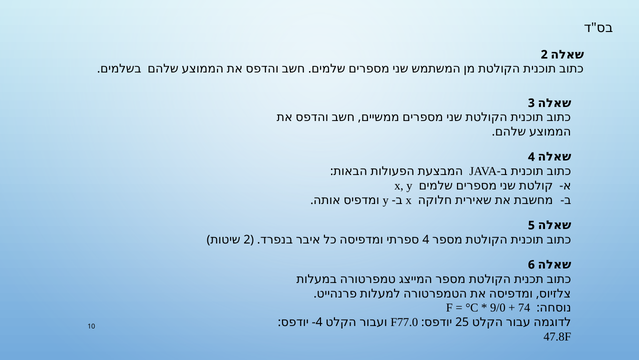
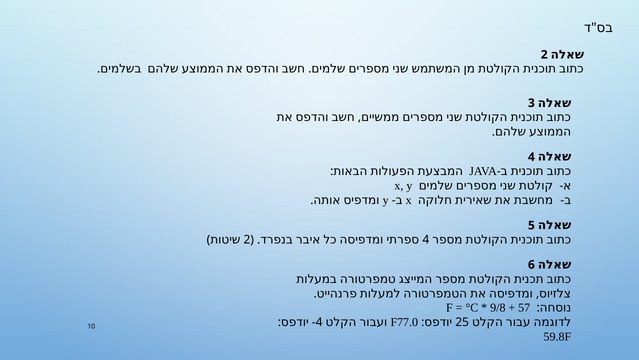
9/0: 9/0 -> 9/8
74: 74 -> 57
47.8F: 47.8F -> 59.8F
